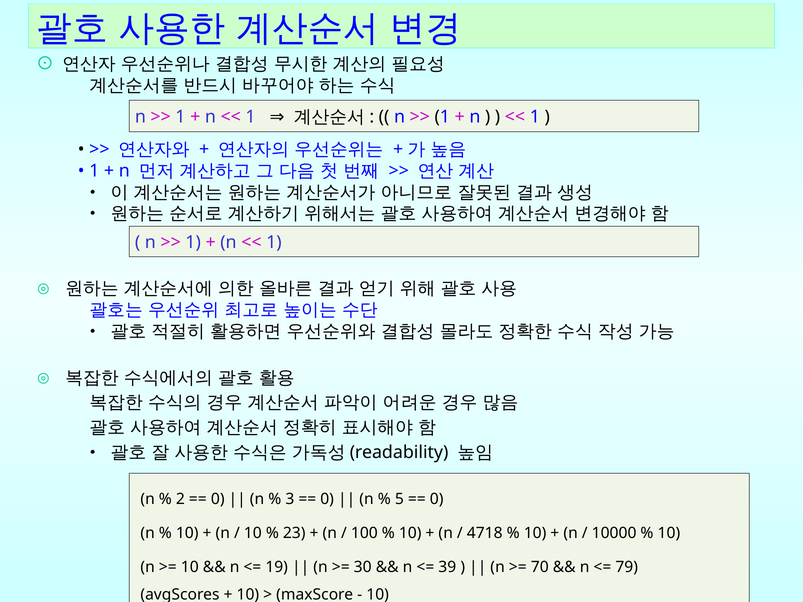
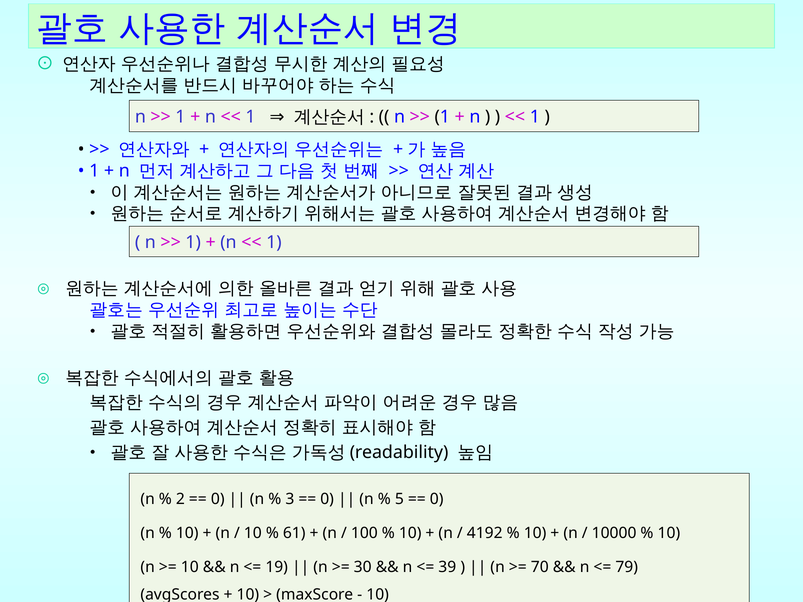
23: 23 -> 61
4718: 4718 -> 4192
